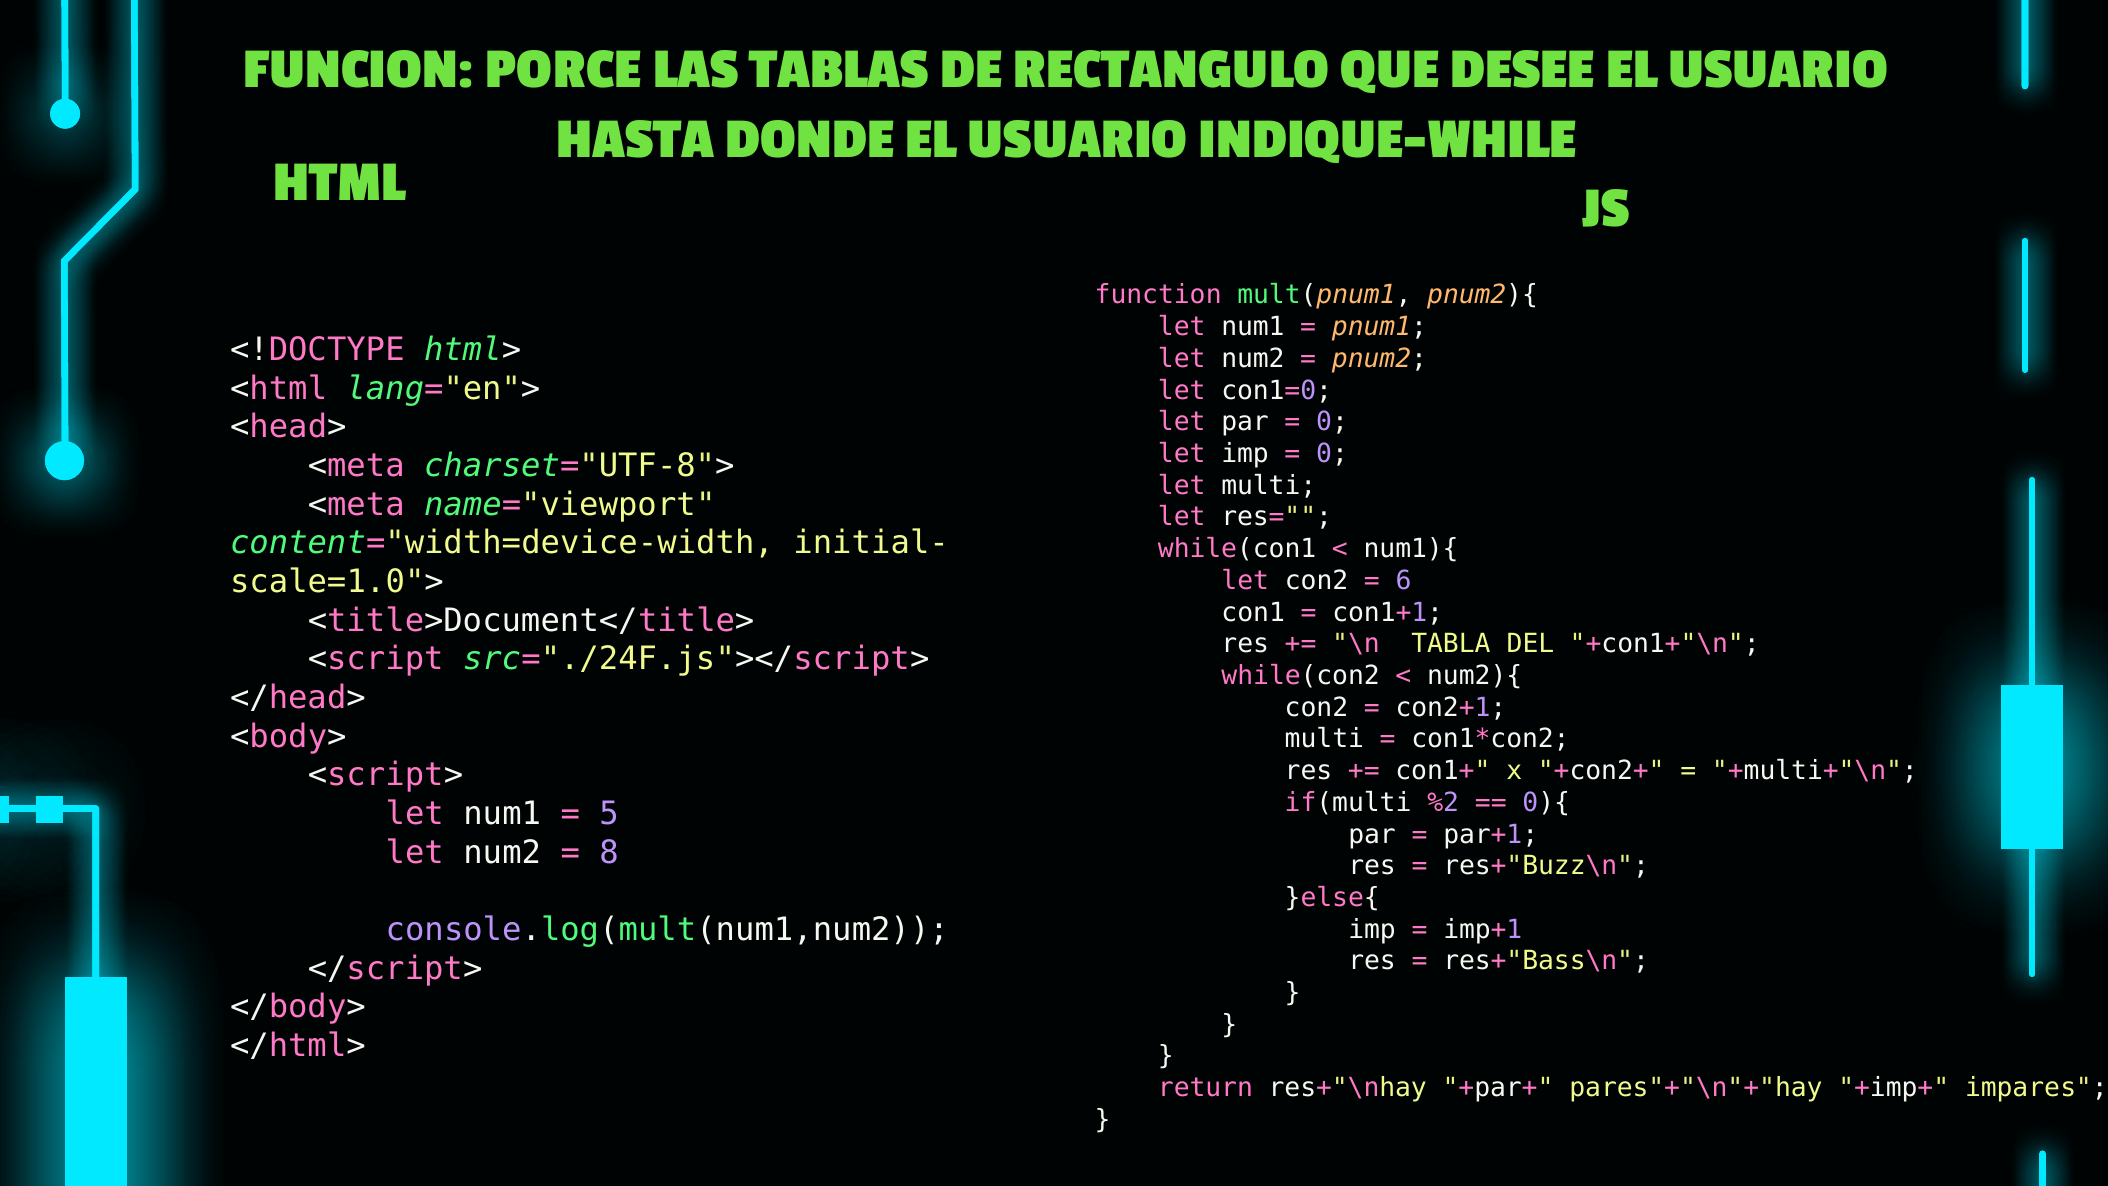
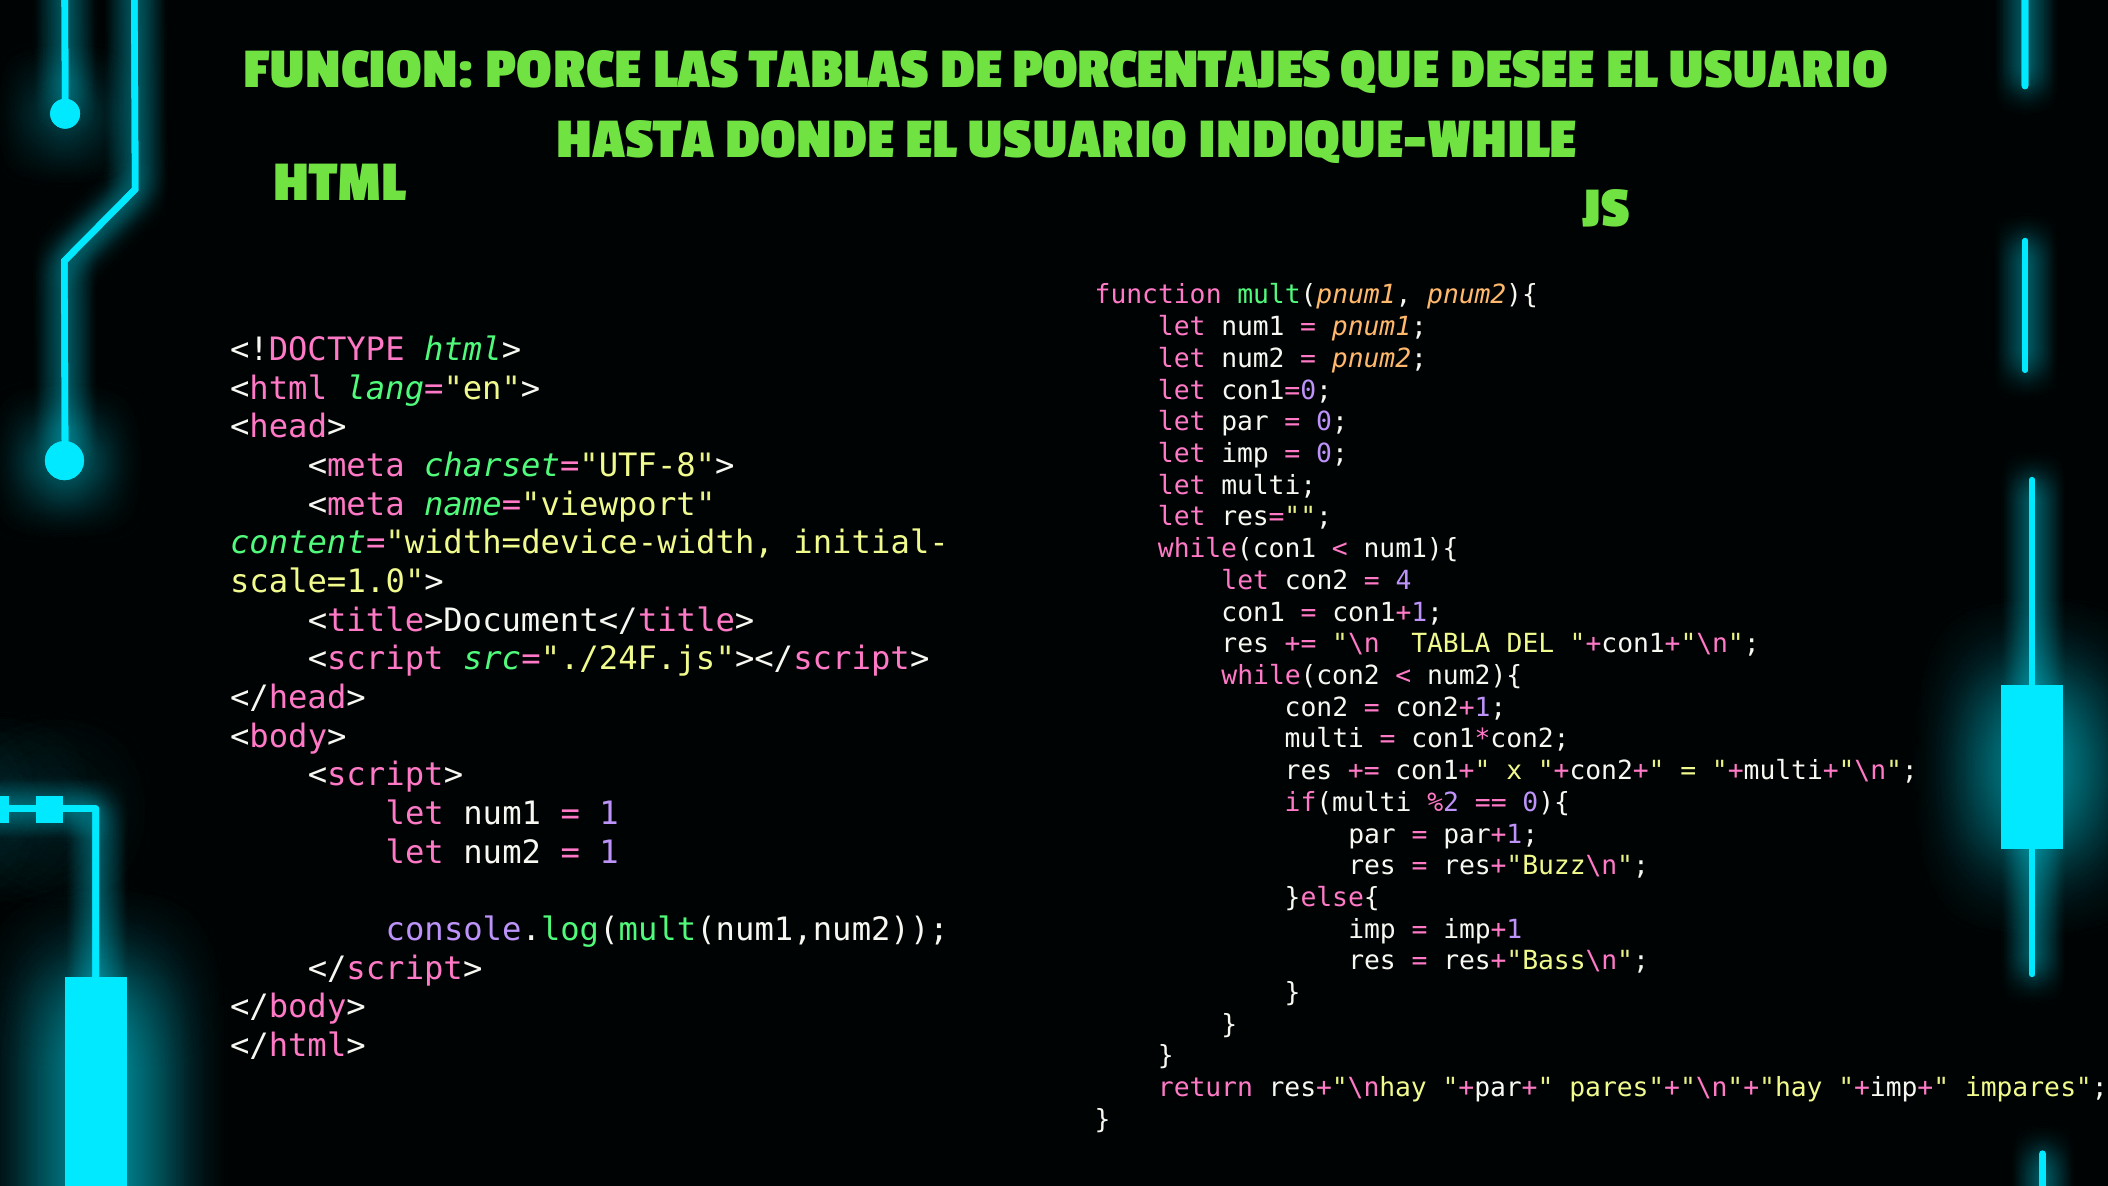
RECTANGULO: RECTANGULO -> PORCENTAJES
6: 6 -> 4
5 at (609, 814): 5 -> 1
8 at (609, 852): 8 -> 1
